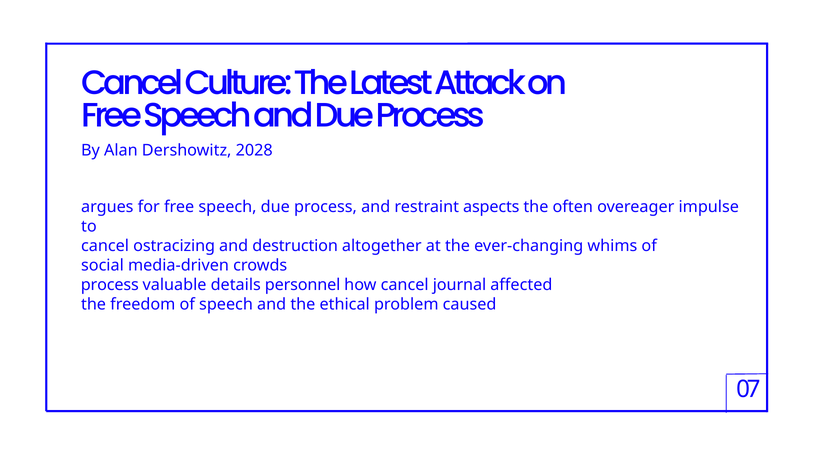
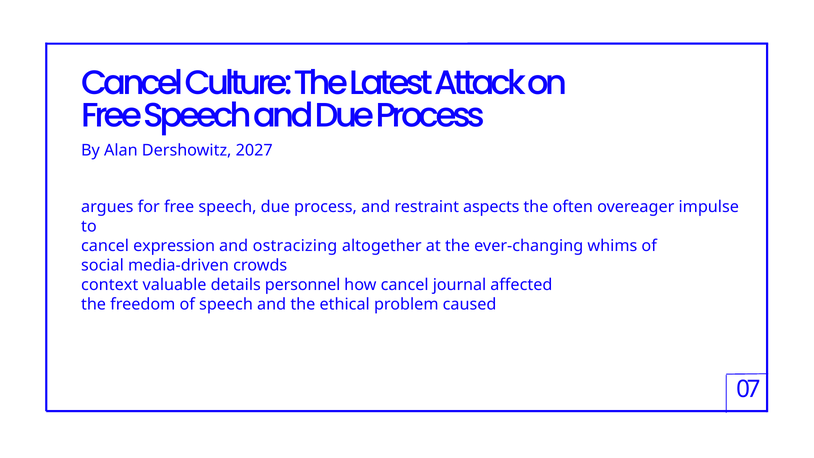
2028: 2028 -> 2027
ostracizing: ostracizing -> expression
destruction: destruction -> ostracizing
process at (110, 285): process -> context
